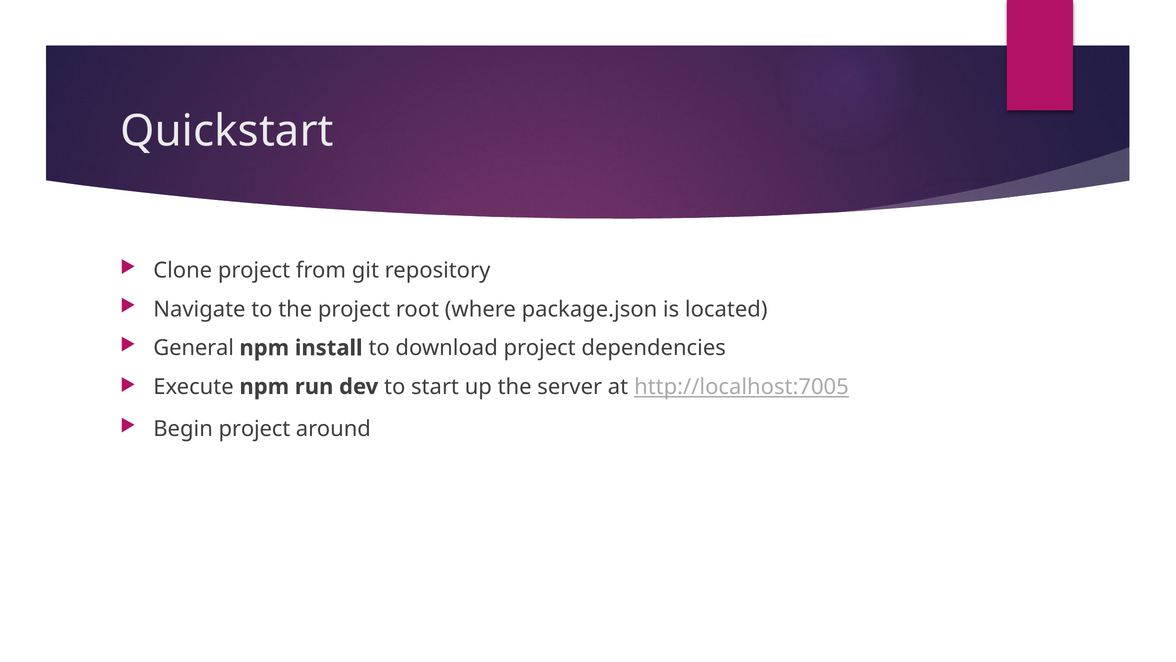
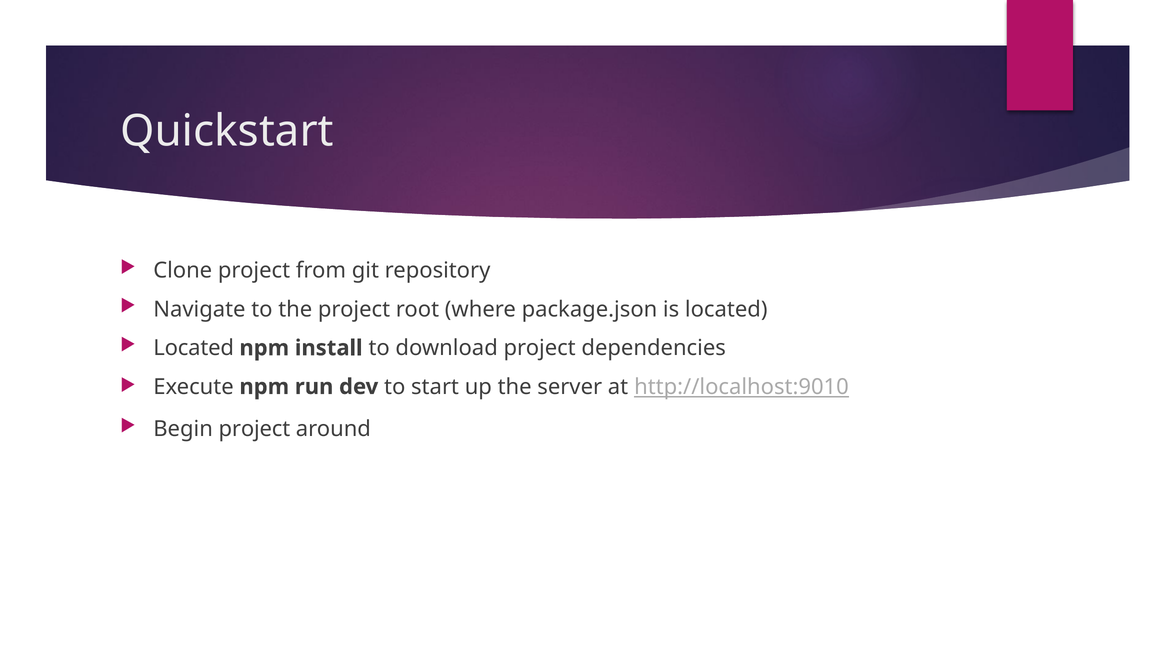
General at (194, 348): General -> Located
http://localhost:7005: http://localhost:7005 -> http://localhost:9010
